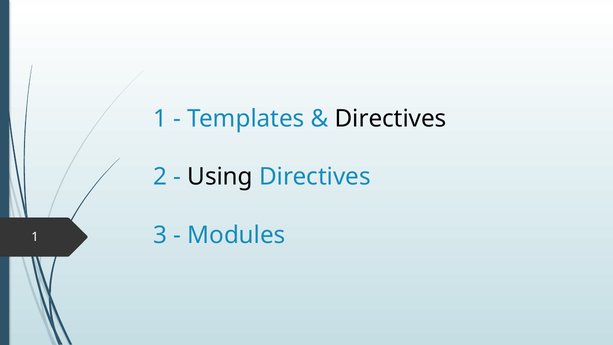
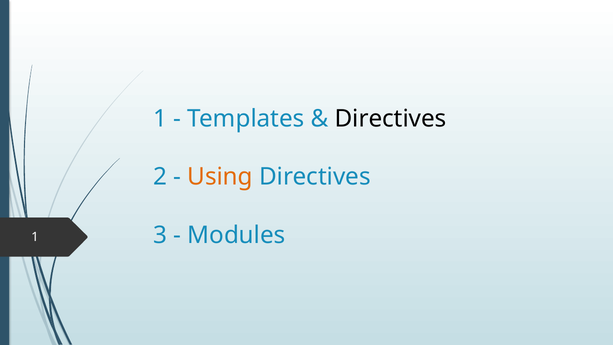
Using colour: black -> orange
